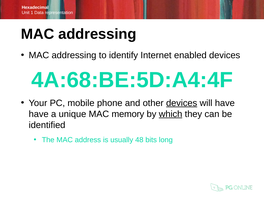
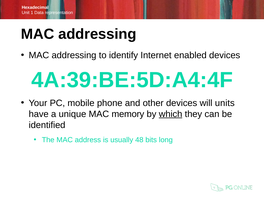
4A:68:BE:5D:A4:4F: 4A:68:BE:5D:A4:4F -> 4A:39:BE:5D:A4:4F
devices at (182, 103) underline: present -> none
will have: have -> units
